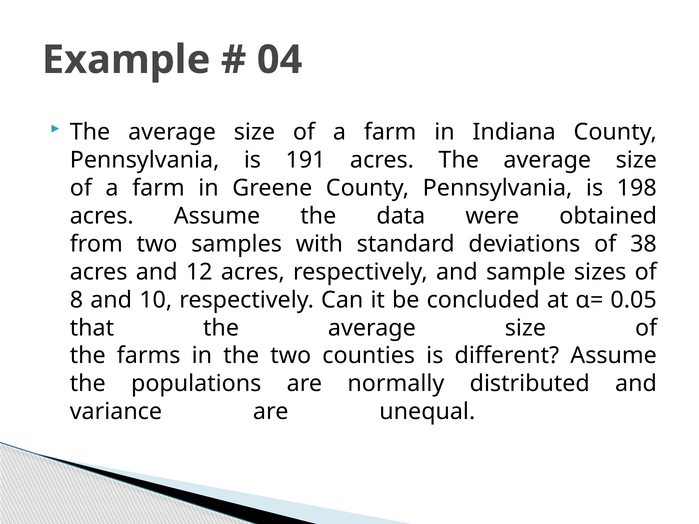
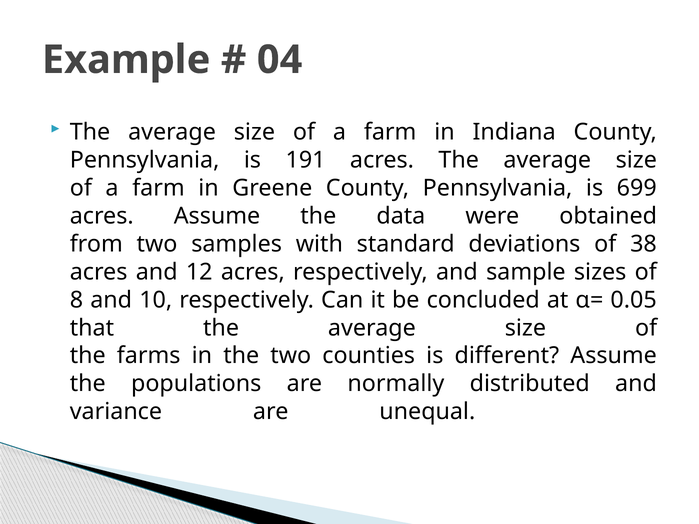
198: 198 -> 699
